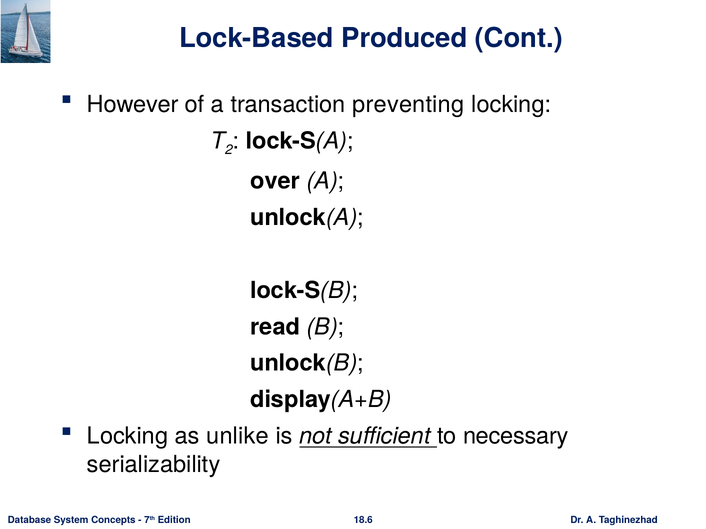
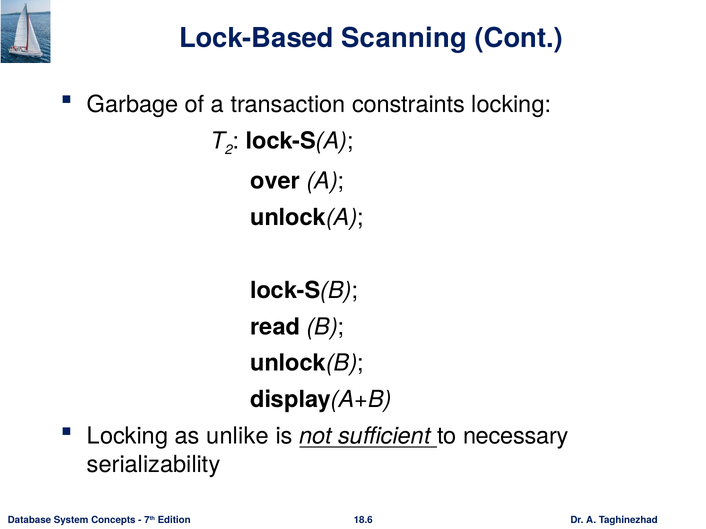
Produced: Produced -> Scanning
However: However -> Garbage
preventing: preventing -> constraints
